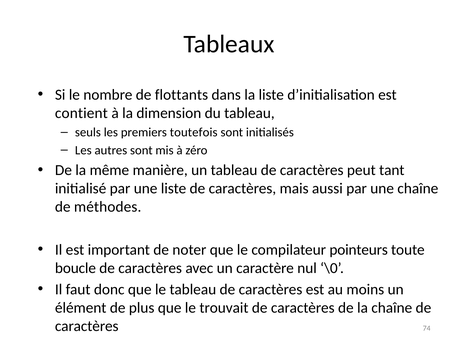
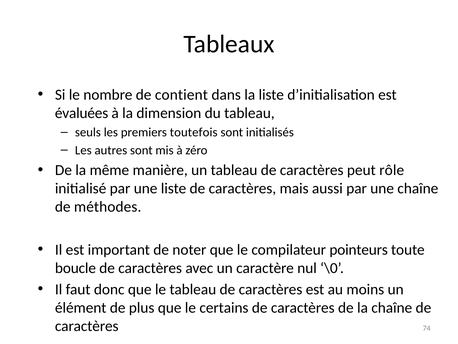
flottants: flottants -> contient
contient: contient -> évaluées
tant: tant -> rôle
trouvait: trouvait -> certains
